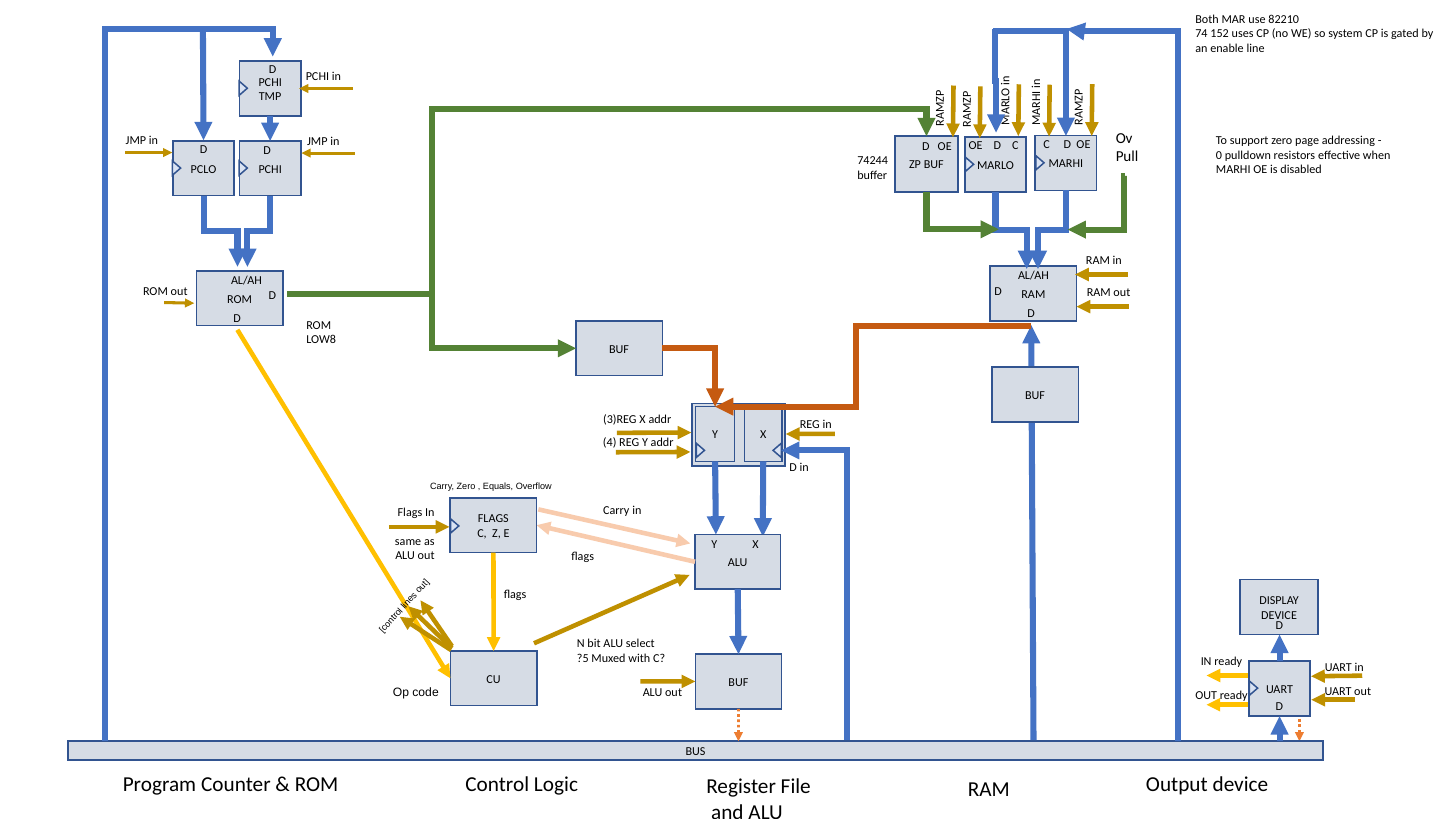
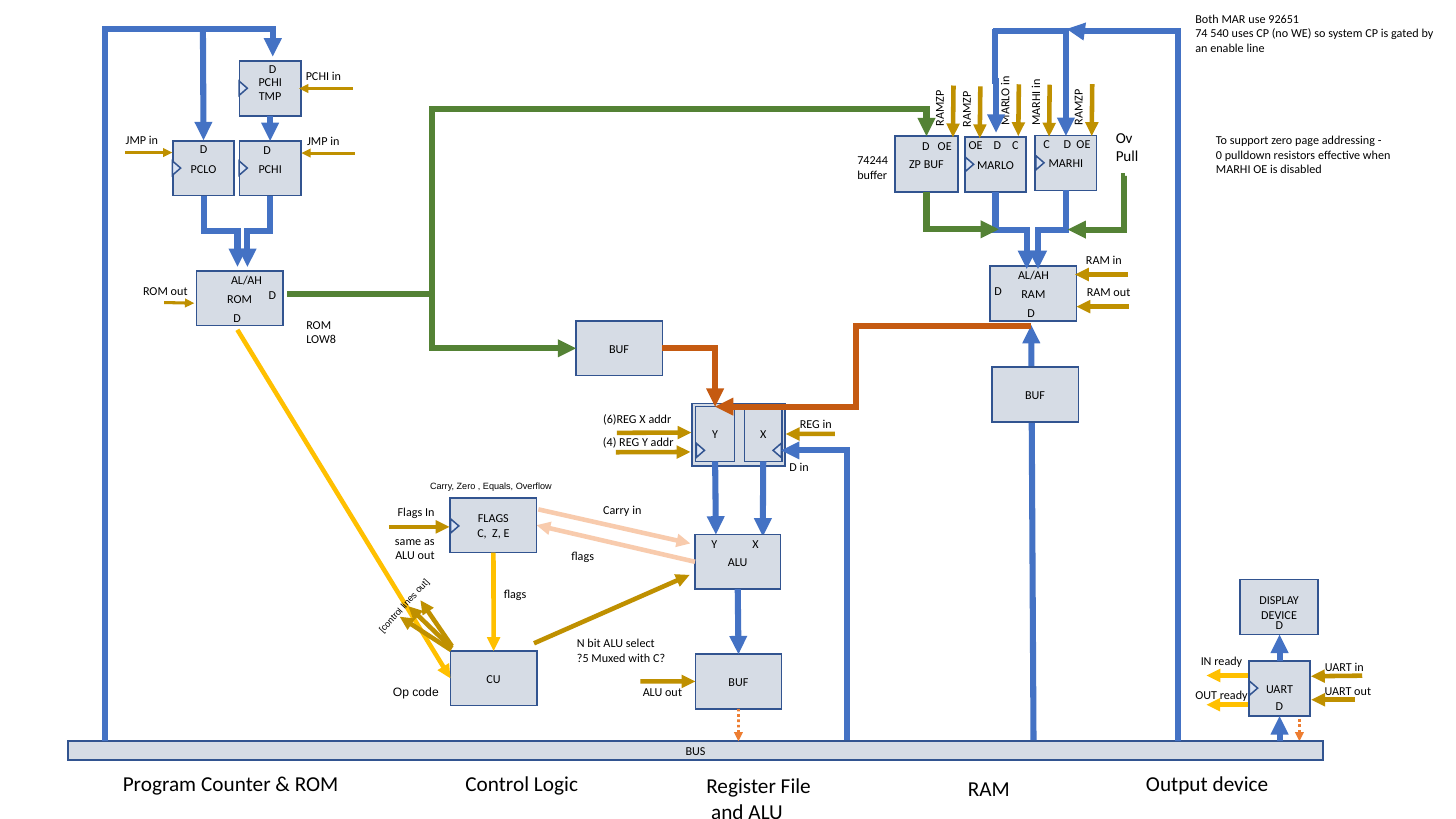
82210: 82210 -> 92651
152: 152 -> 540
3)REG: 3)REG -> 6)REG
